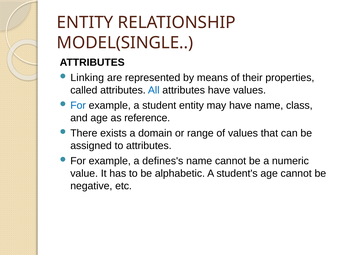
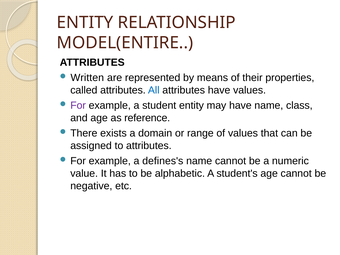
MODEL(SINGLE: MODEL(SINGLE -> MODEL(ENTIRE
Linking: Linking -> Written
For at (78, 106) colour: blue -> purple
